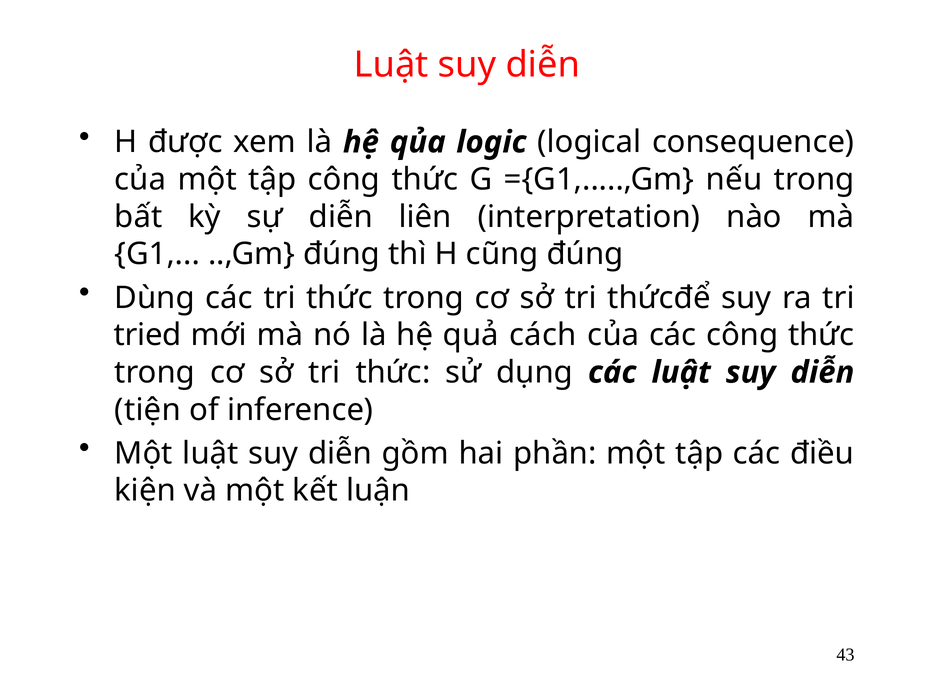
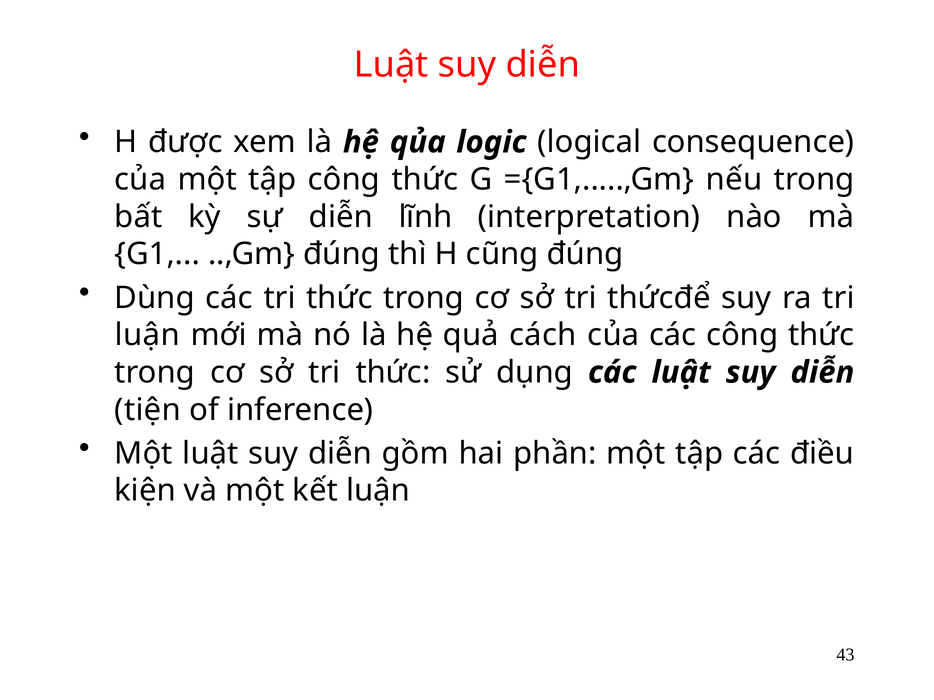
liên: liên -> lĩnh
tried at (148, 335): tried -> luận
